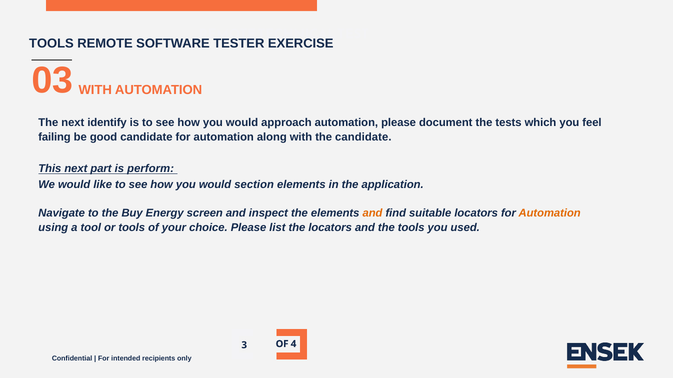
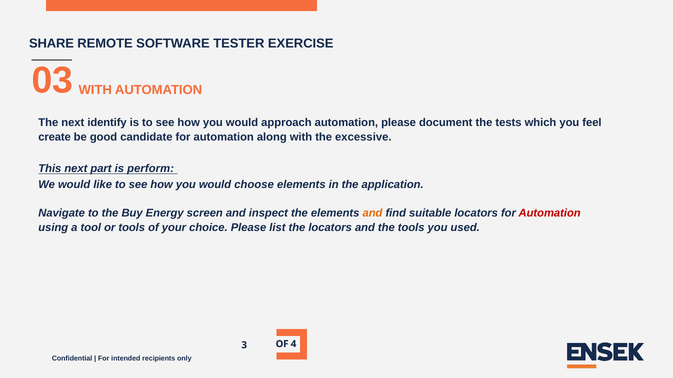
TOOLS at (51, 43): TOOLS -> SHARE
failing: failing -> create
the candidate: candidate -> excessive
section: section -> choose
Automation at (550, 214) colour: orange -> red
